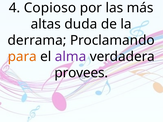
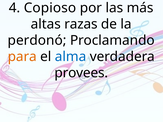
duda: duda -> razas
derrama: derrama -> perdonó
alma colour: purple -> blue
